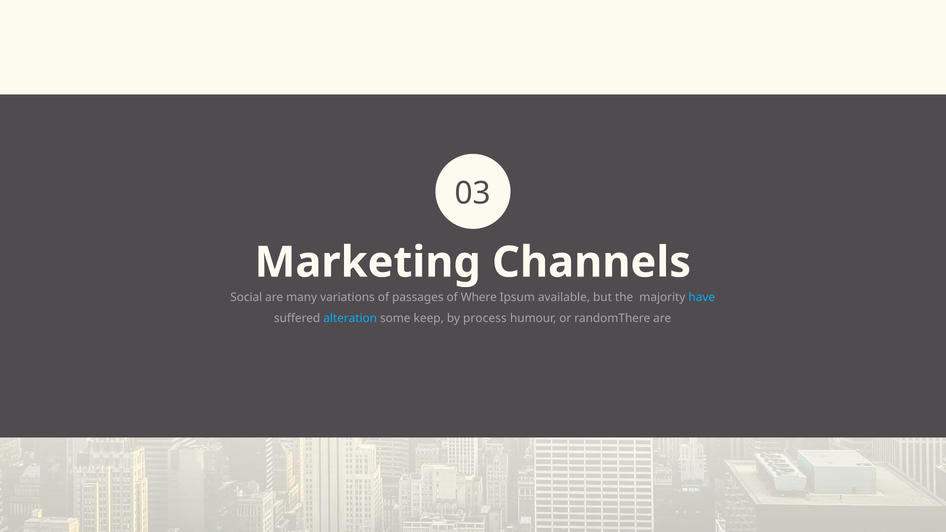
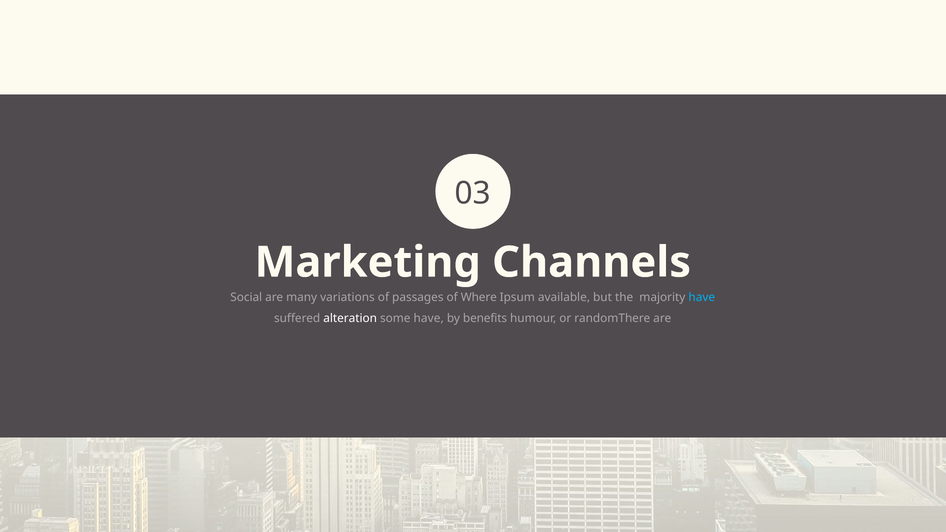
alteration colour: light blue -> white
some keep: keep -> have
process: process -> benefits
